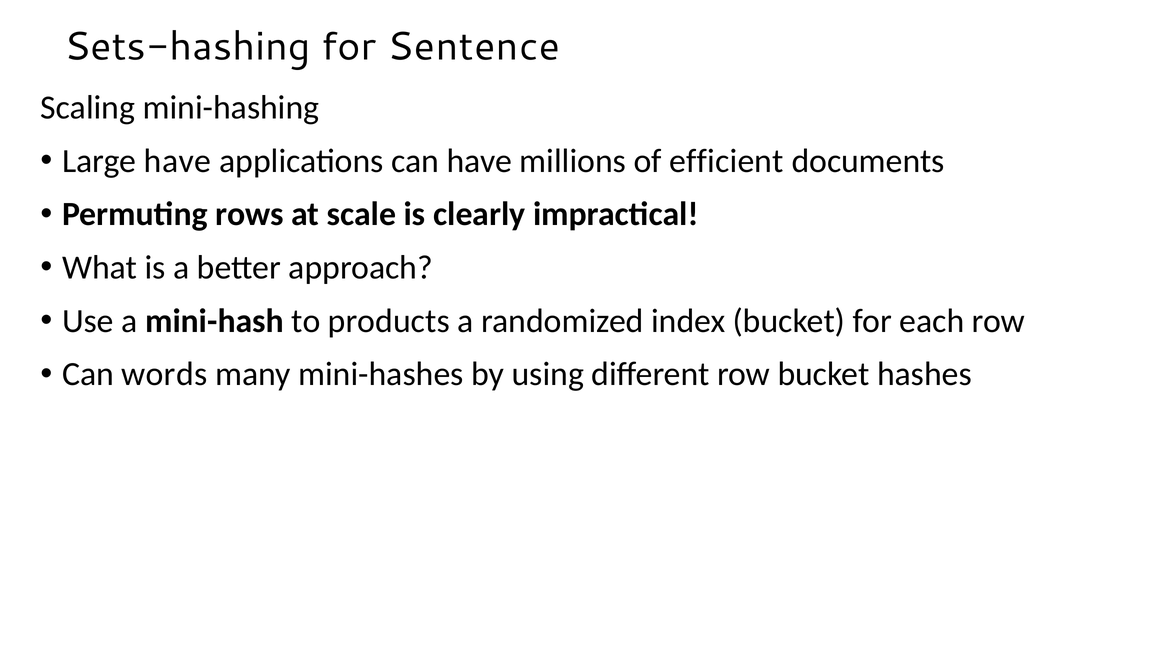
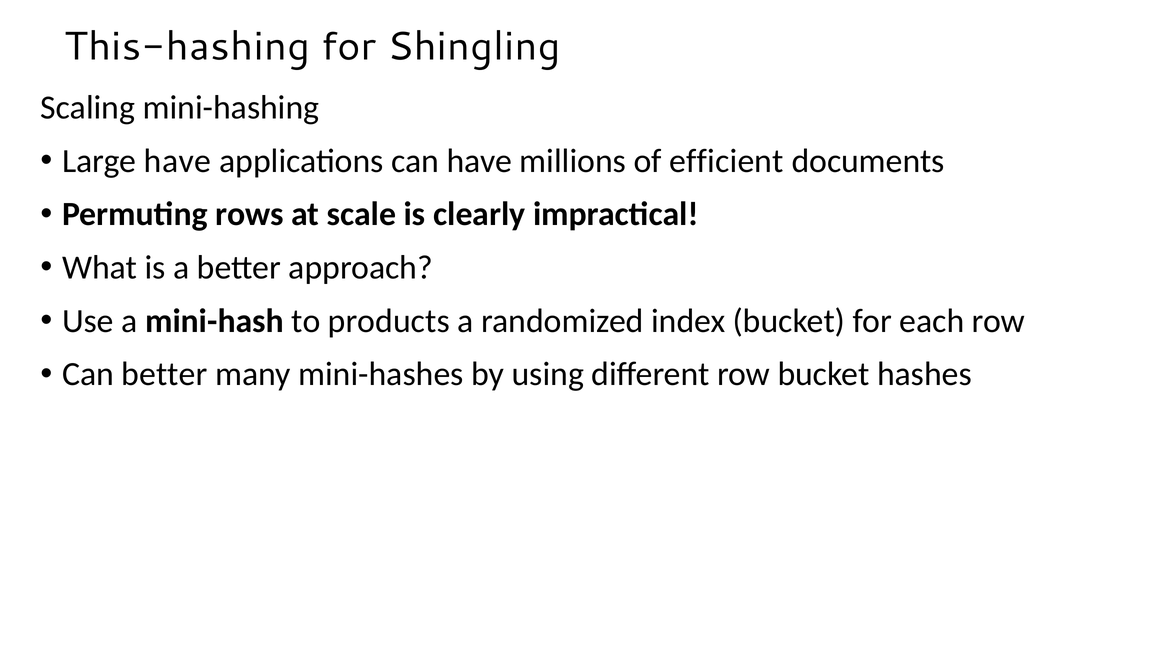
Sets-hashing: Sets-hashing -> This-hashing
Sentence: Sentence -> Shingling
Can words: words -> better
